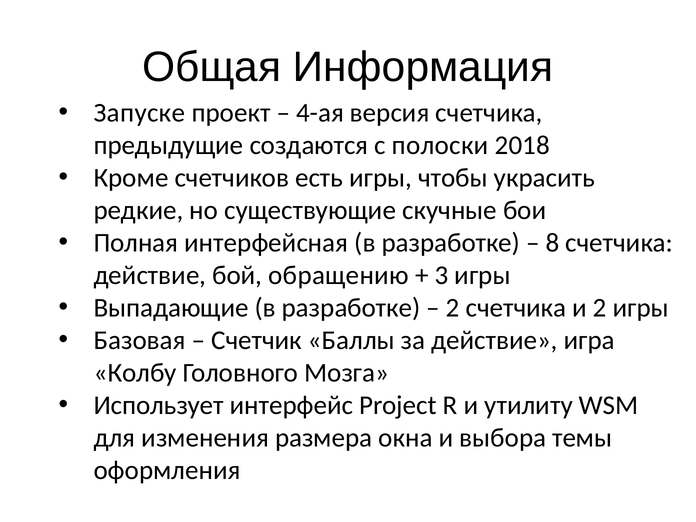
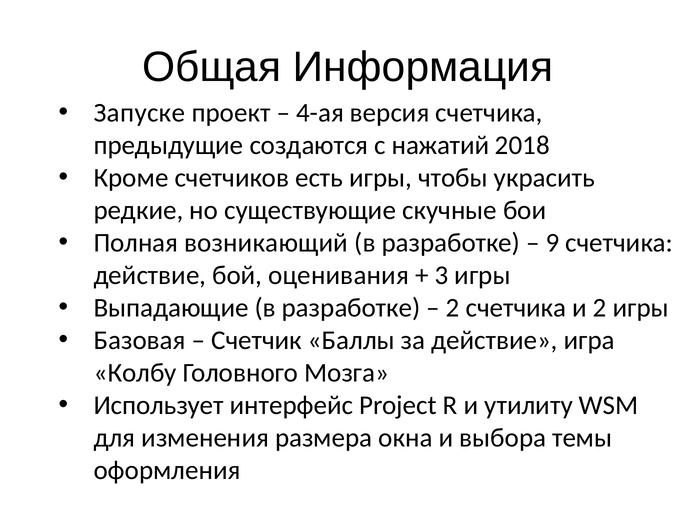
полоски: полоски -> нажатий
интерфейсная: интерфейсная -> возникающий
8: 8 -> 9
обращению: обращению -> оценивания
